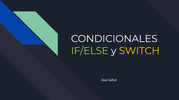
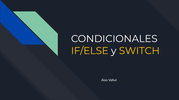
IF/ELSE colour: light green -> yellow
